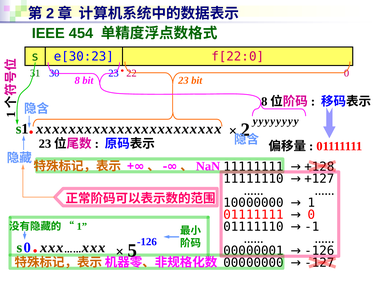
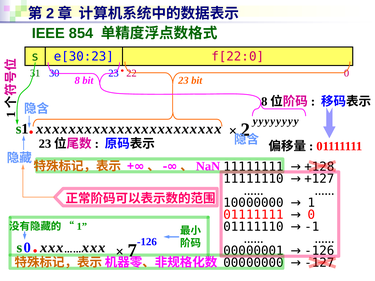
454: 454 -> 854
5: 5 -> 7
